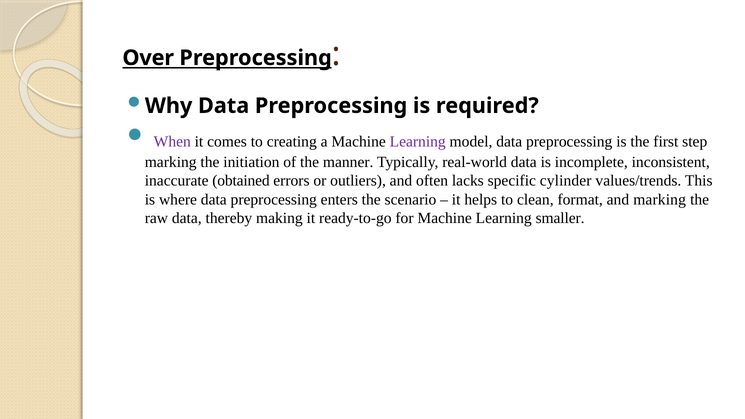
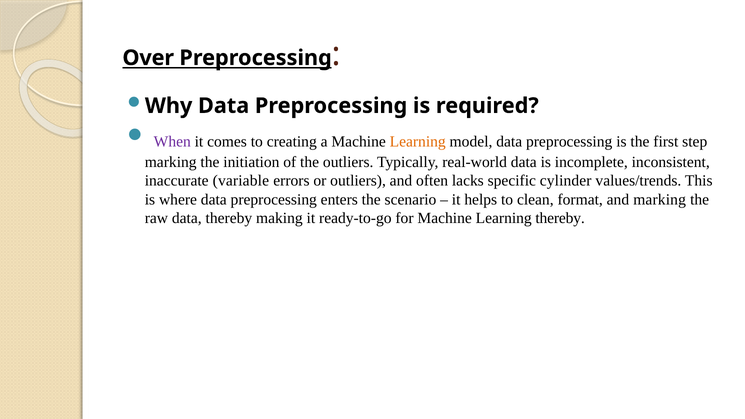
Learning at (418, 142) colour: purple -> orange
the manner: manner -> outliers
obtained: obtained -> variable
Learning smaller: smaller -> thereby
